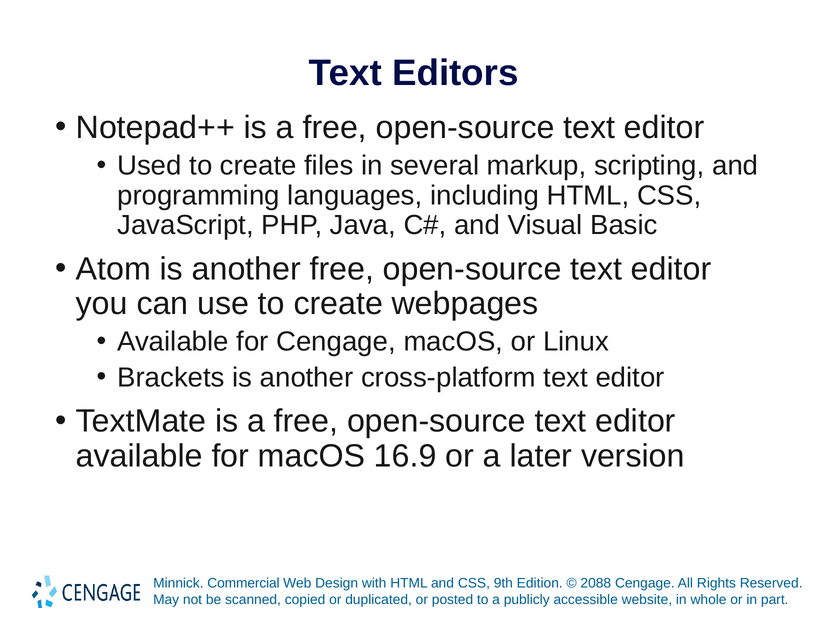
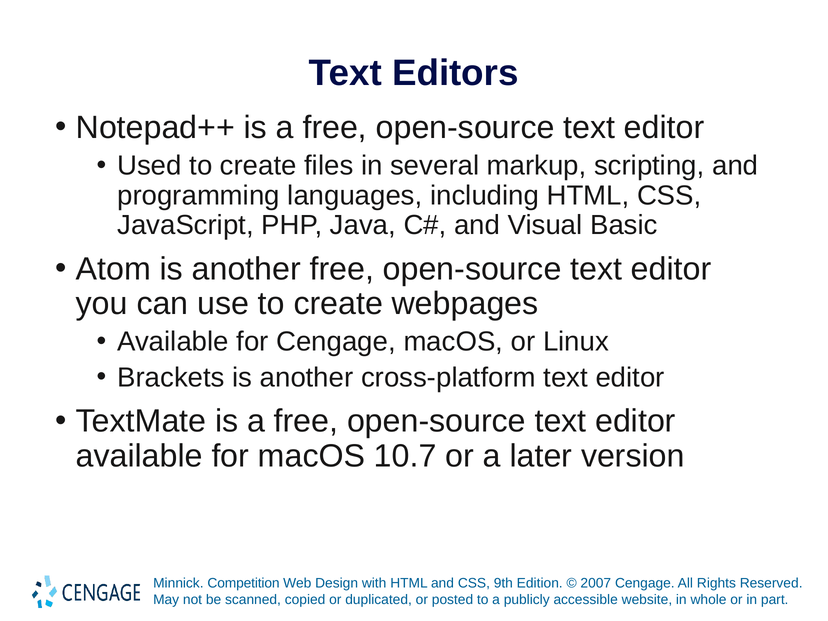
16.9: 16.9 -> 10.7
Commercial: Commercial -> Competition
2088: 2088 -> 2007
